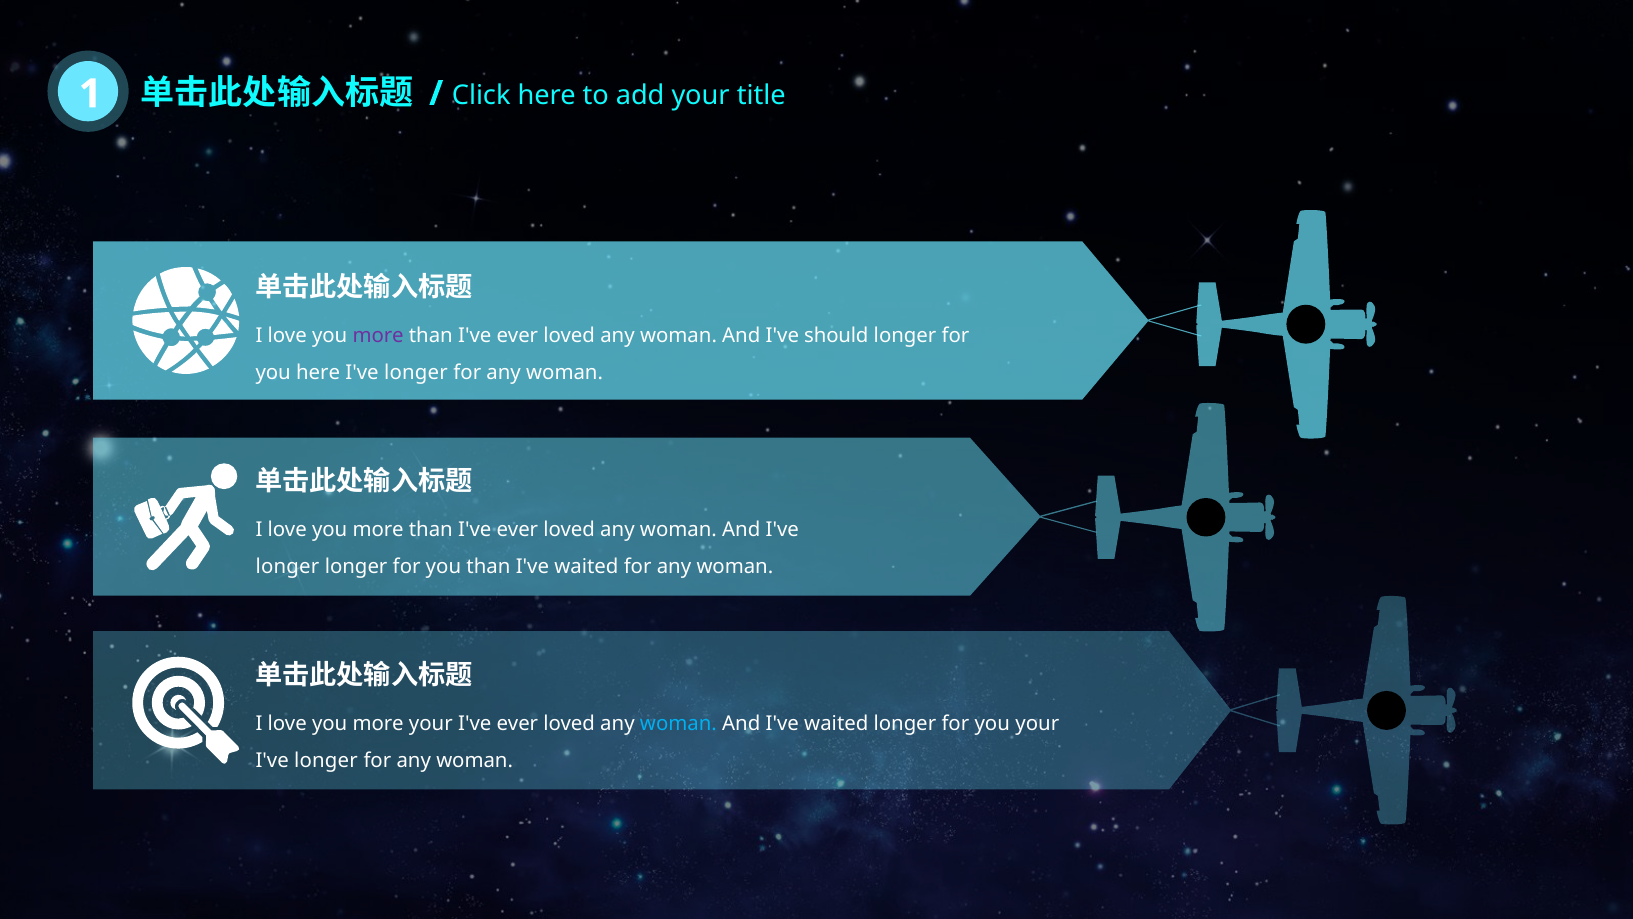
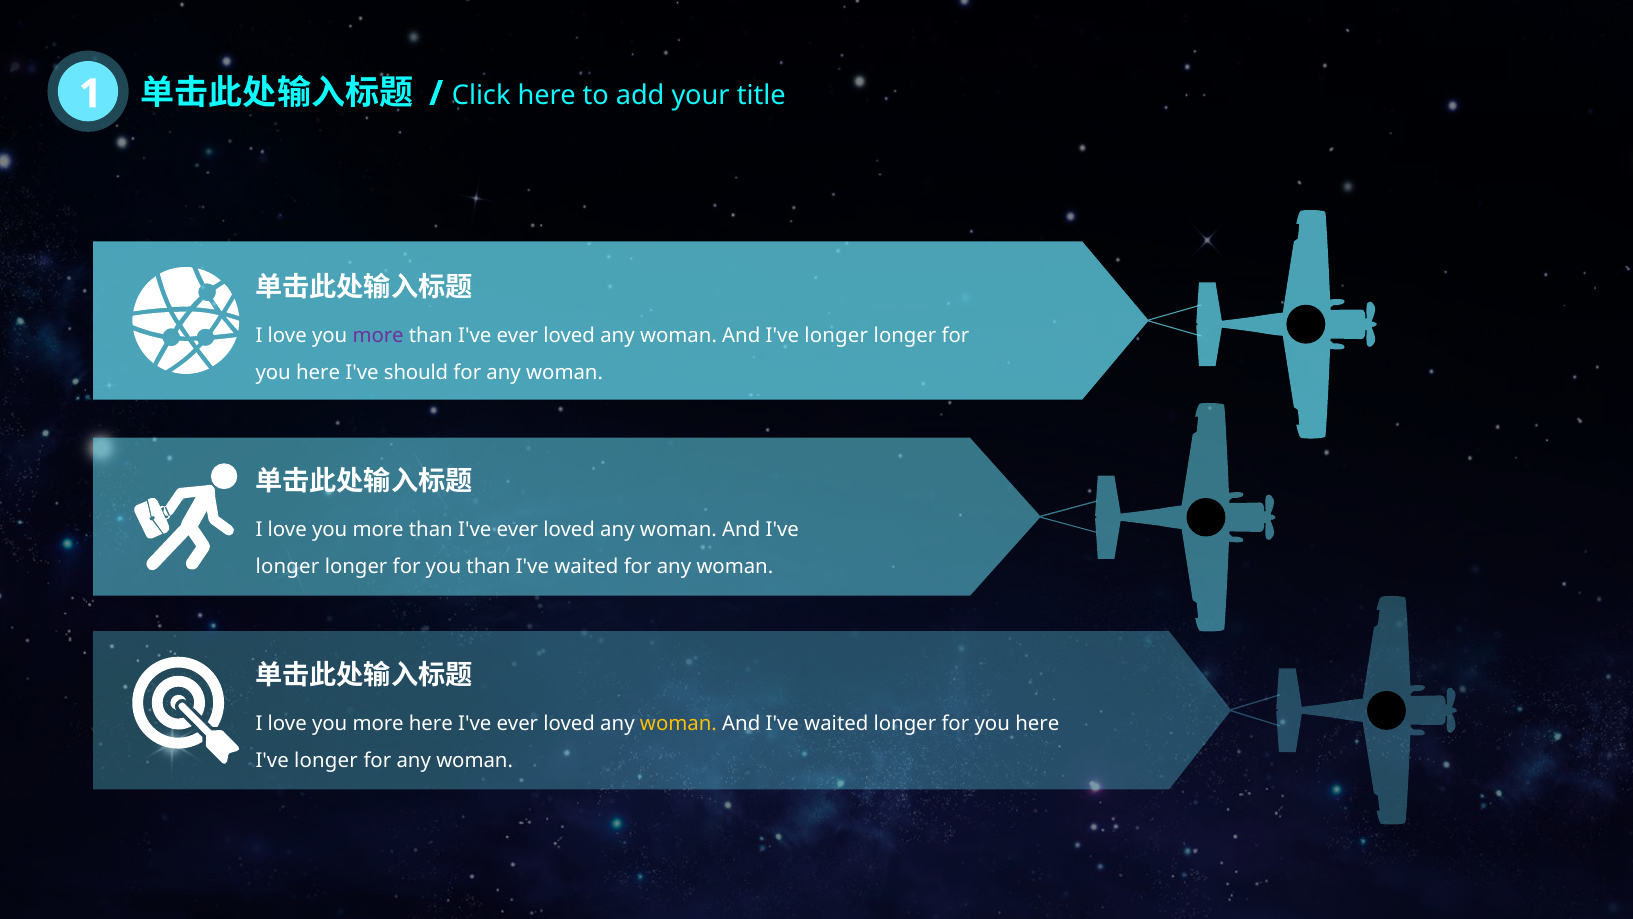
should at (836, 336): should -> longer
longer at (416, 373): longer -> should
more your: your -> here
woman at (678, 723) colour: light blue -> yellow
your at (1037, 723): your -> here
